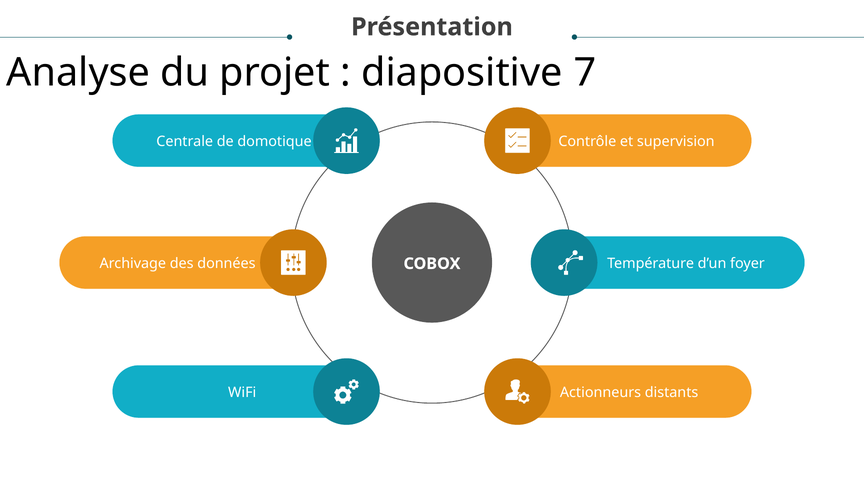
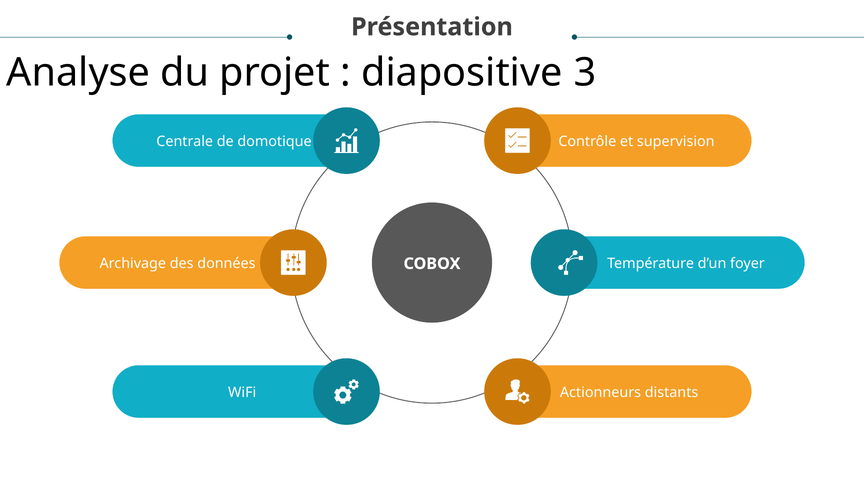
7: 7 -> 3
